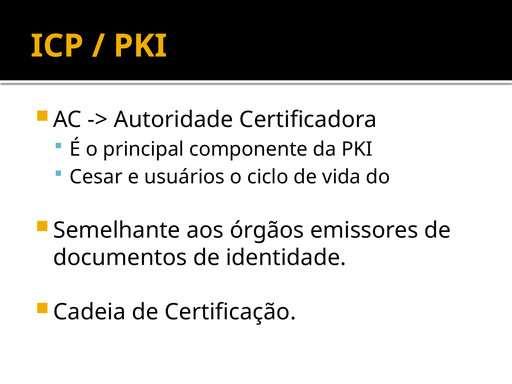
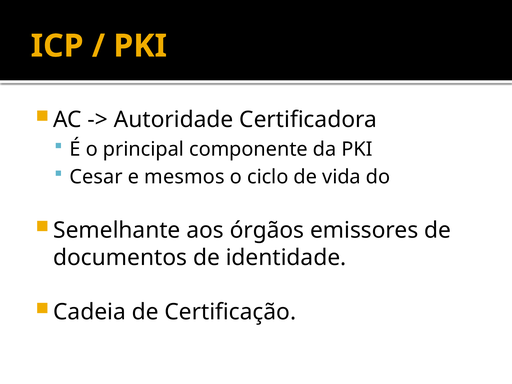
usuários: usuários -> mesmos
